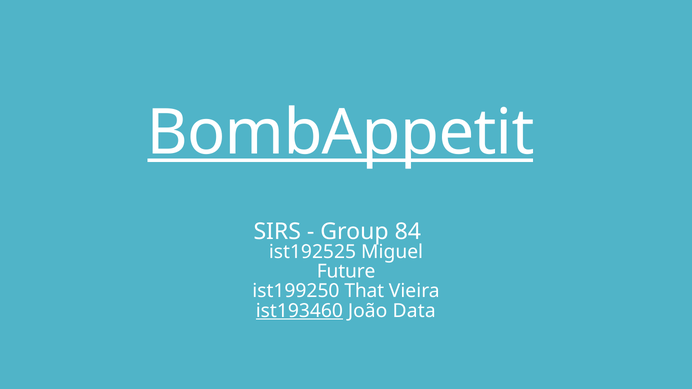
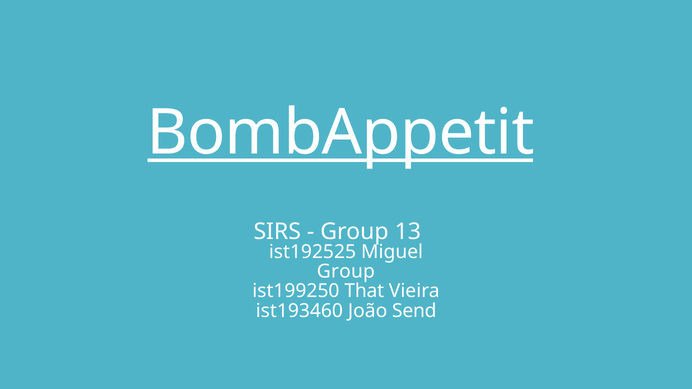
84: 84 -> 13
Future at (346, 272): Future -> Group
ist193460 underline: present -> none
Data: Data -> Send
